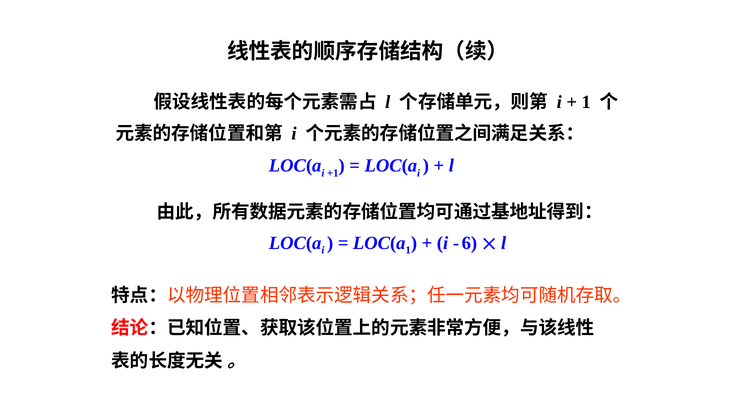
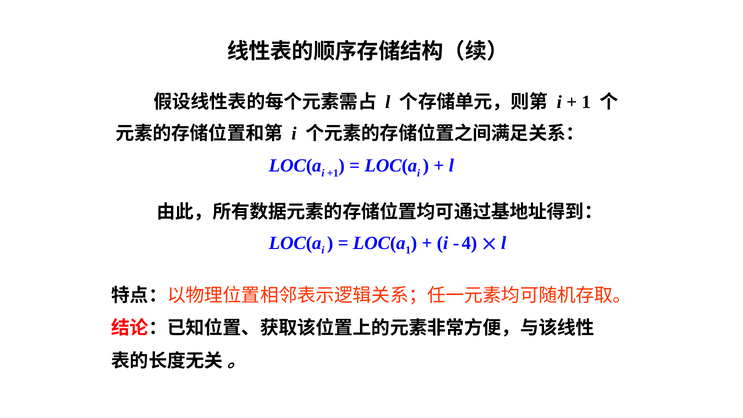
6: 6 -> 4
